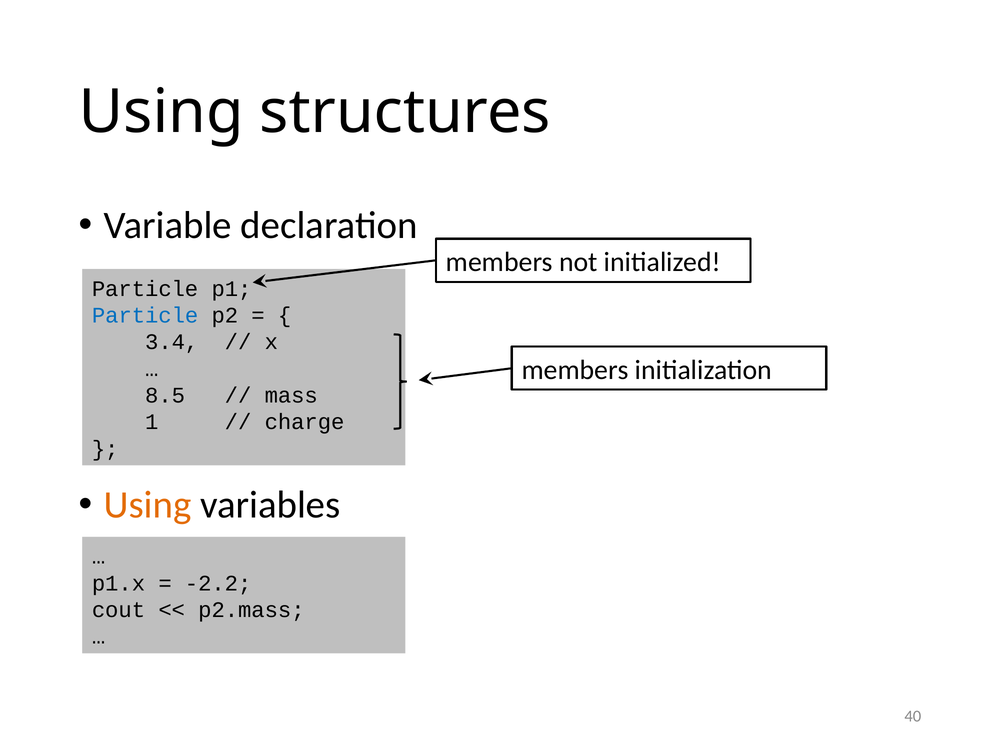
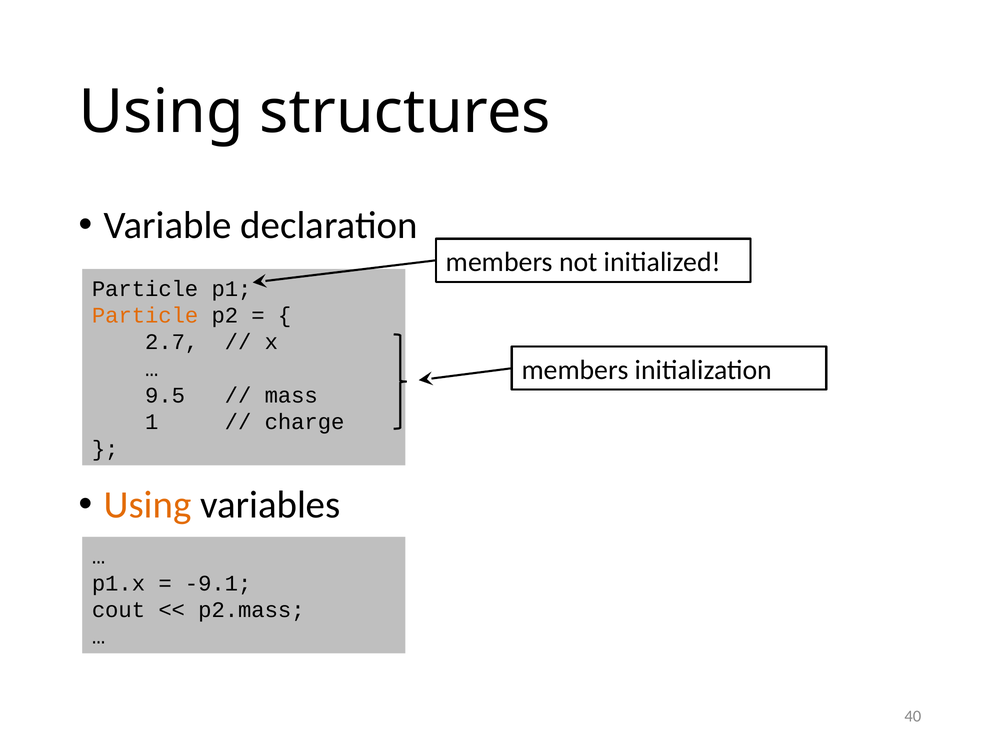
Particle at (145, 315) colour: blue -> orange
3.4: 3.4 -> 2.7
8.5: 8.5 -> 9.5
-2.2: -2.2 -> -9.1
